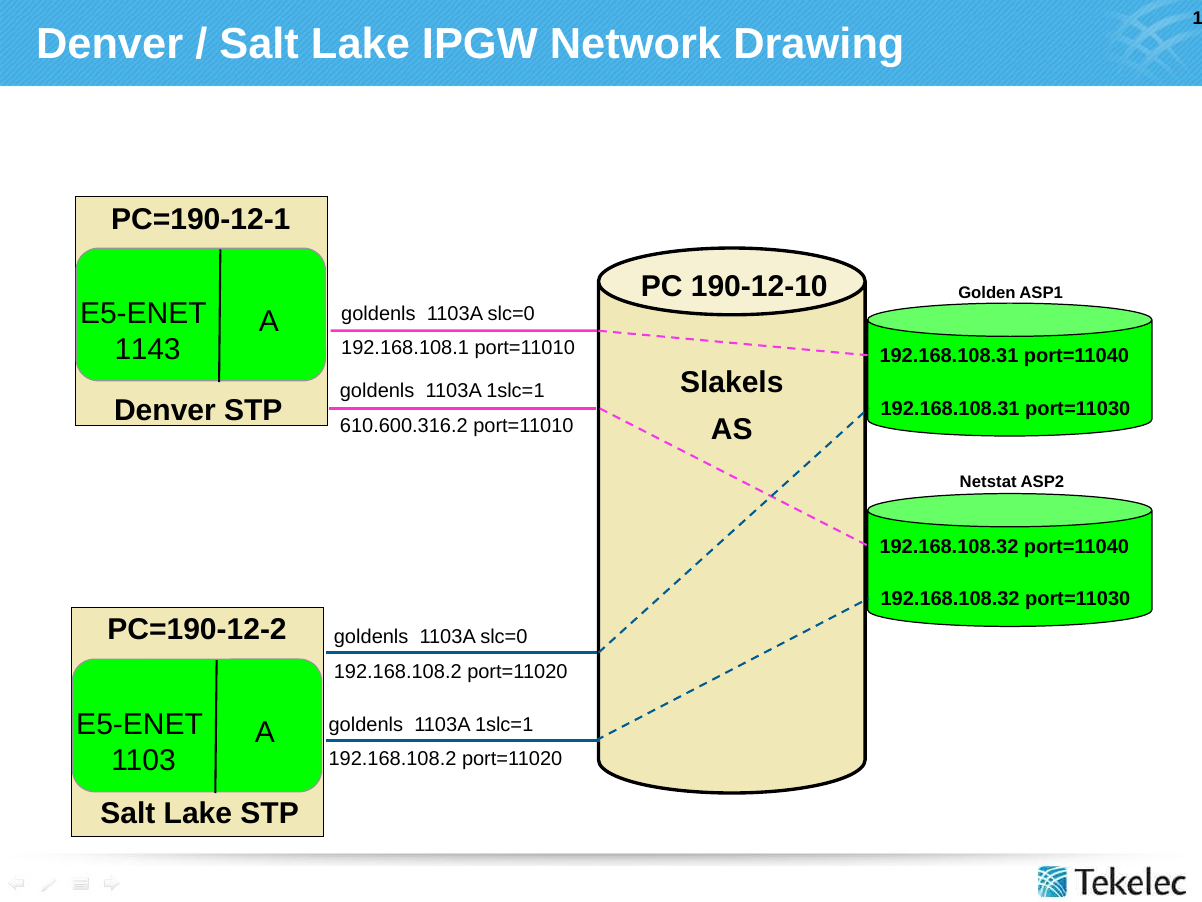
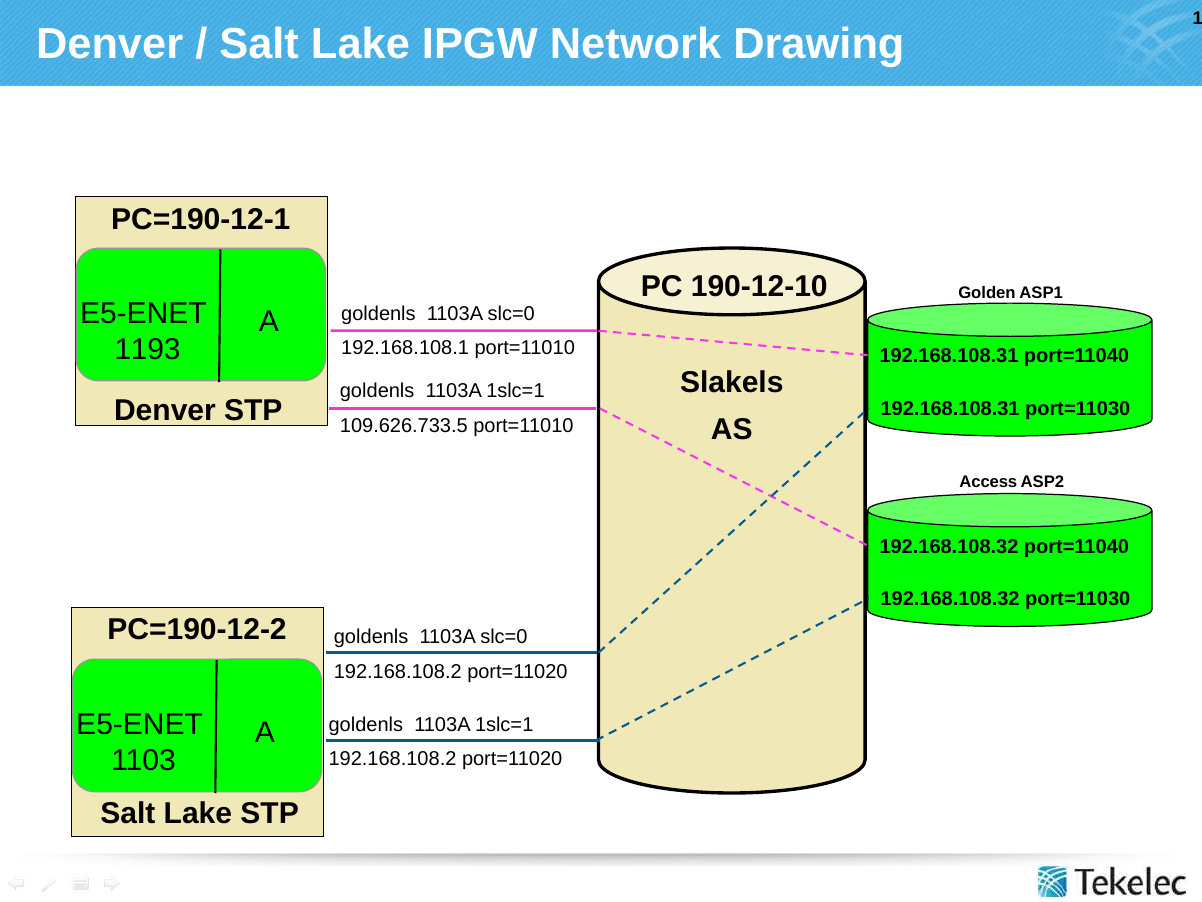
1143: 1143 -> 1193
610.600.316.2: 610.600.316.2 -> 109.626.733.5
Netstat: Netstat -> Access
